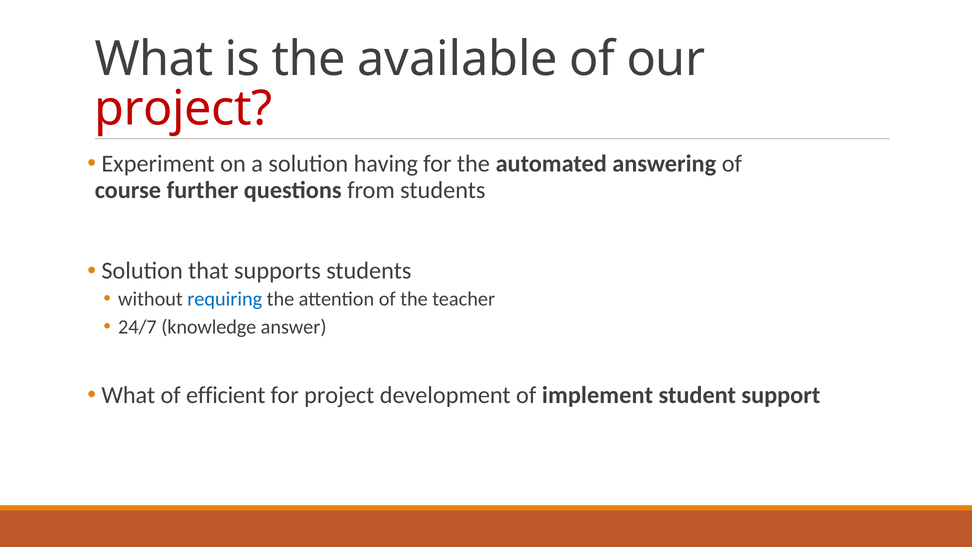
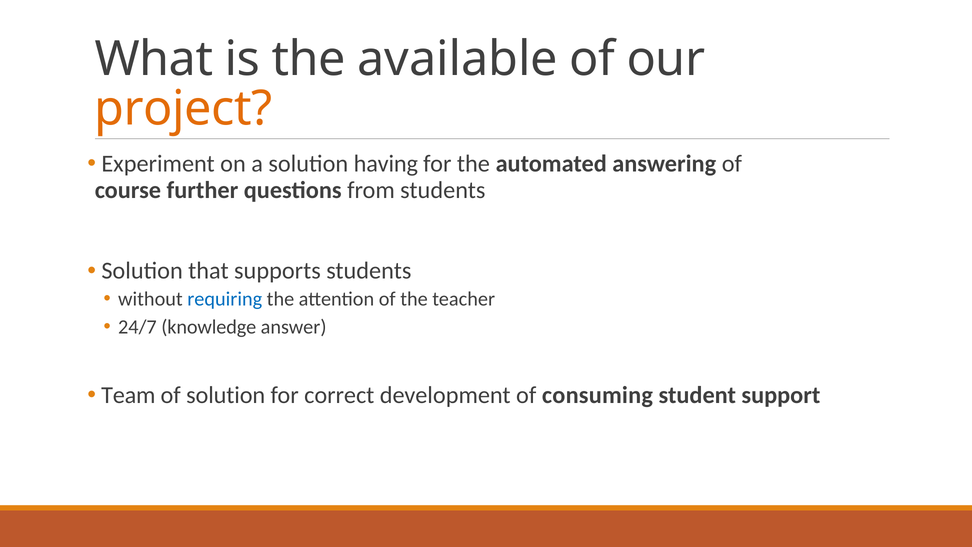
project at (183, 109) colour: red -> orange
What at (128, 395): What -> Team
of efficient: efficient -> solution
for project: project -> correct
implement: implement -> consuming
